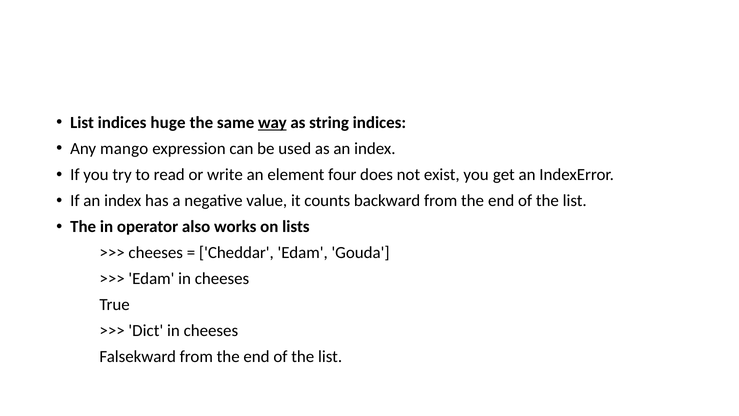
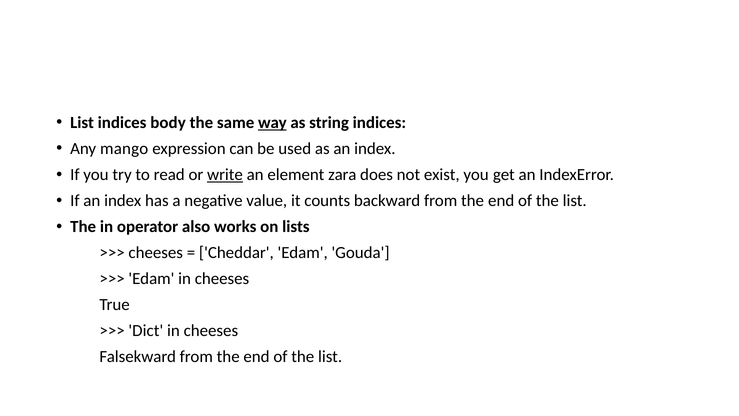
huge: huge -> body
write underline: none -> present
four: four -> zara
